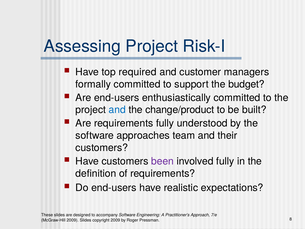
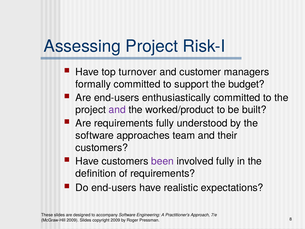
required: required -> turnover
and at (117, 110) colour: blue -> purple
change/product: change/product -> worked/product
